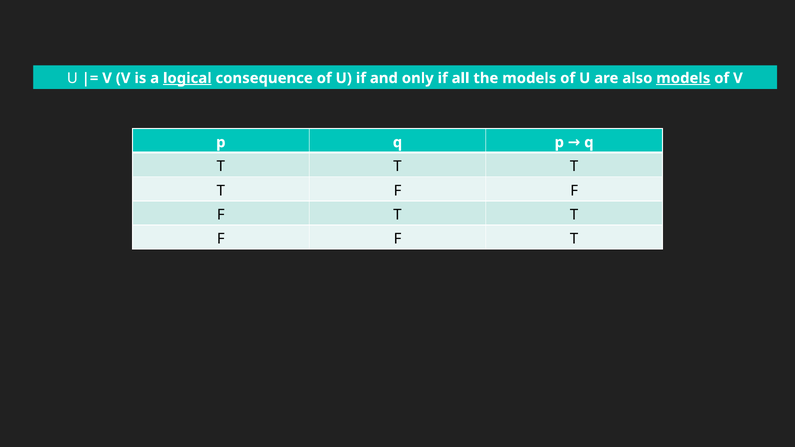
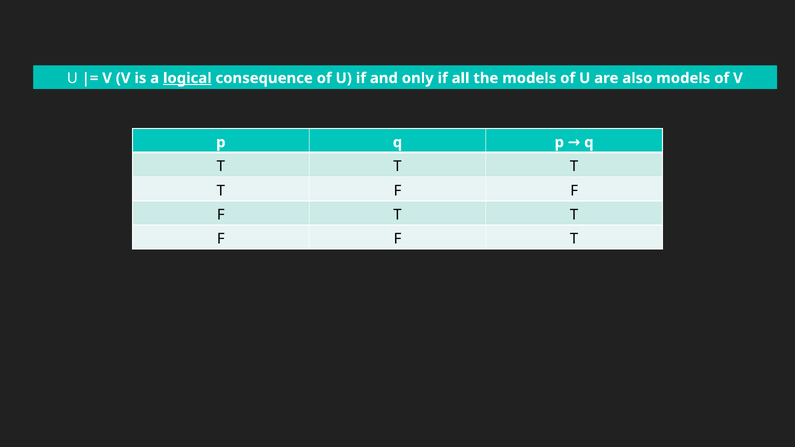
models at (683, 78) underline: present -> none
